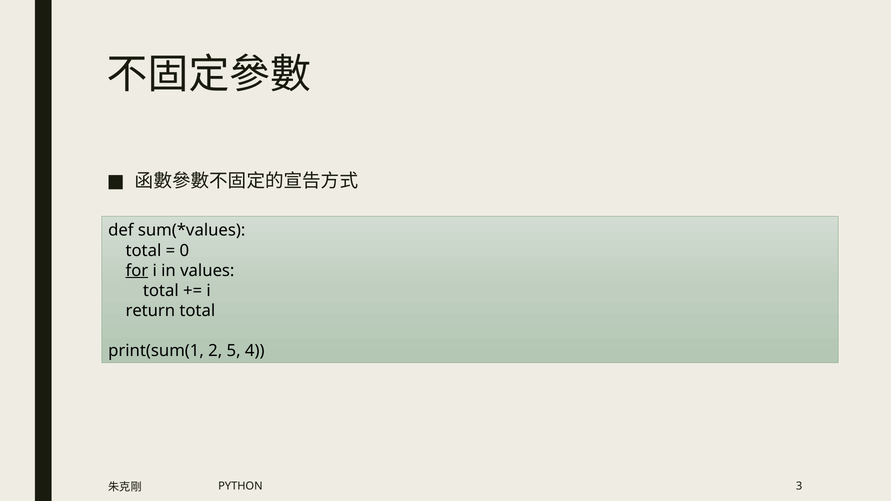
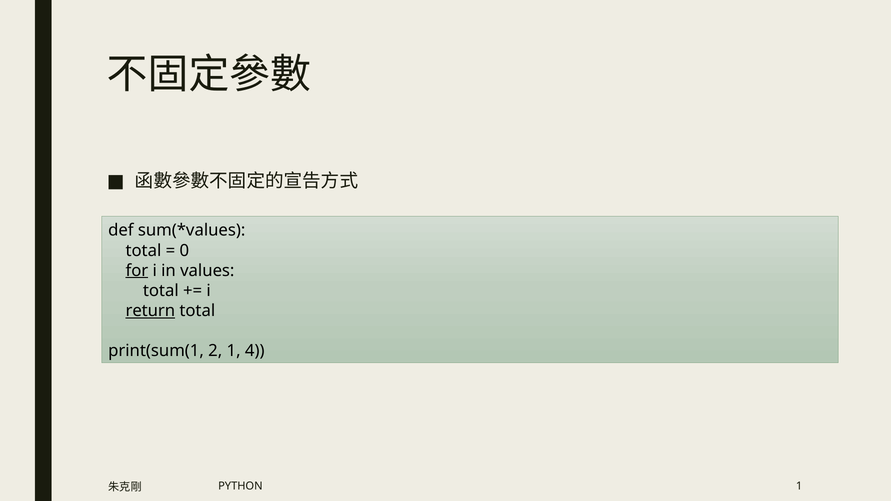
return underline: none -> present
2 5: 5 -> 1
PYTHON 3: 3 -> 1
